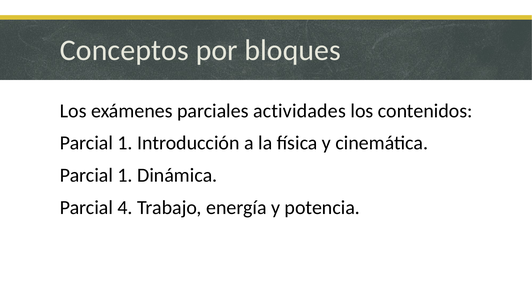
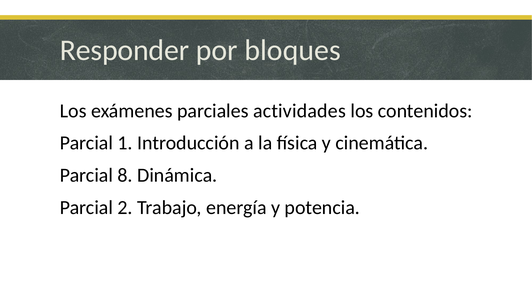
Conceptos: Conceptos -> Responder
1 at (125, 175): 1 -> 8
4: 4 -> 2
